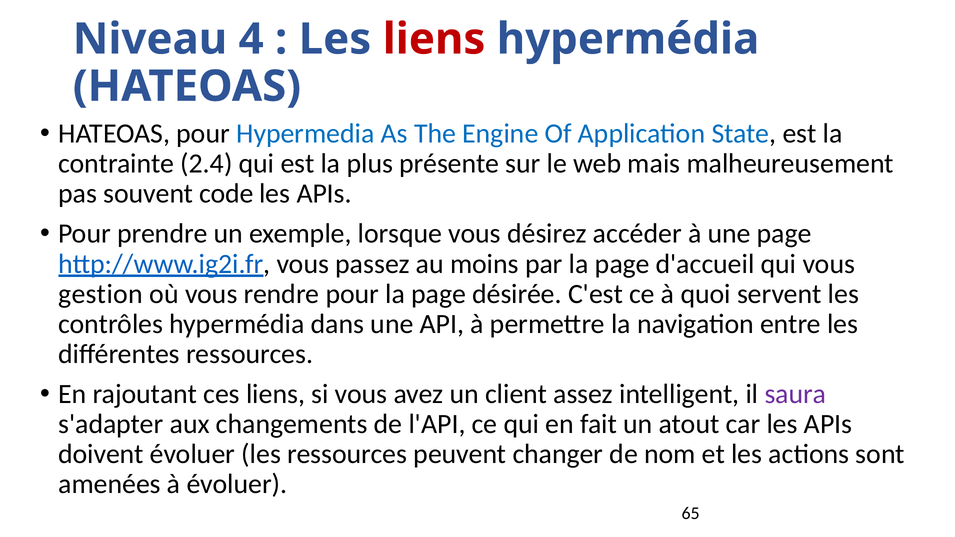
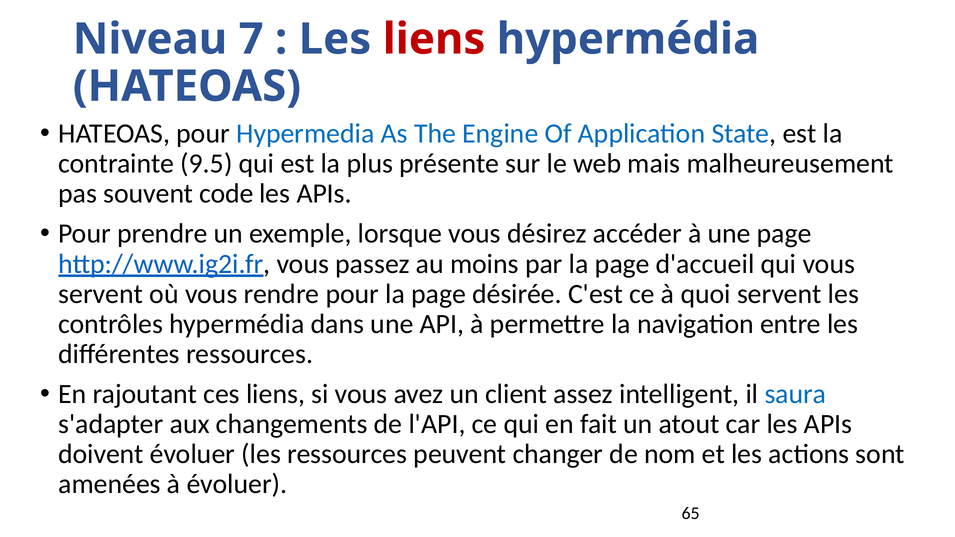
4: 4 -> 7
2.4: 2.4 -> 9.5
gestion at (101, 294): gestion -> servent
saura colour: purple -> blue
